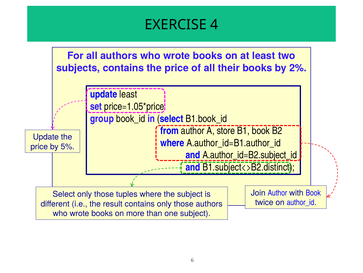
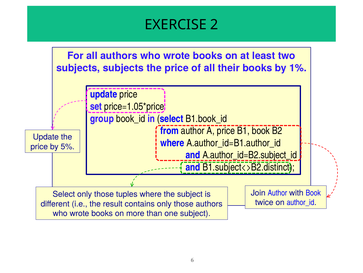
4: 4 -> 2
subjects contains: contains -> subjects
2%: 2% -> 1%
update least: least -> price
A store: store -> price
